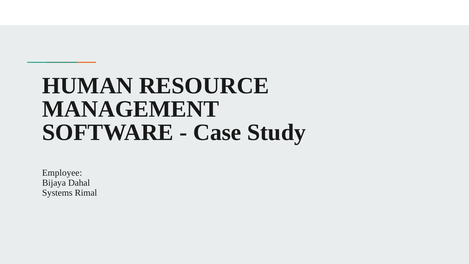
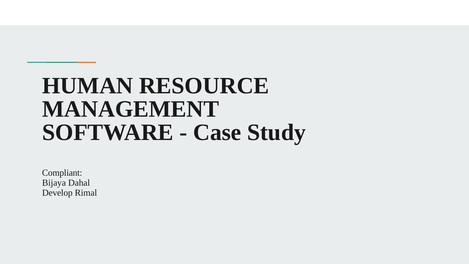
Employee: Employee -> Compliant
Systems: Systems -> Develop
